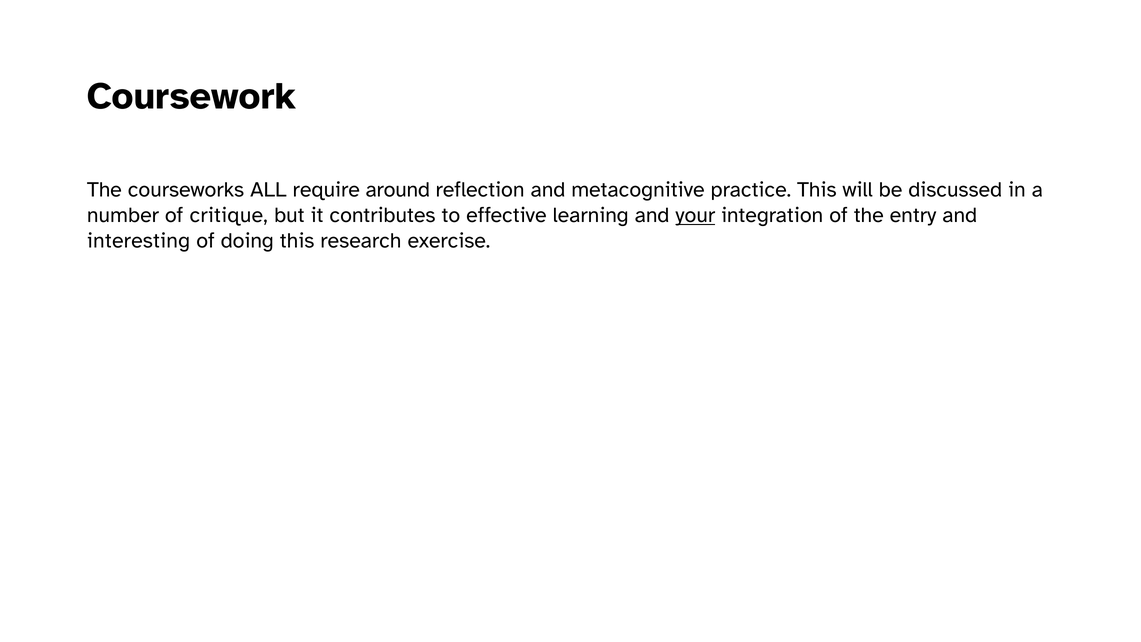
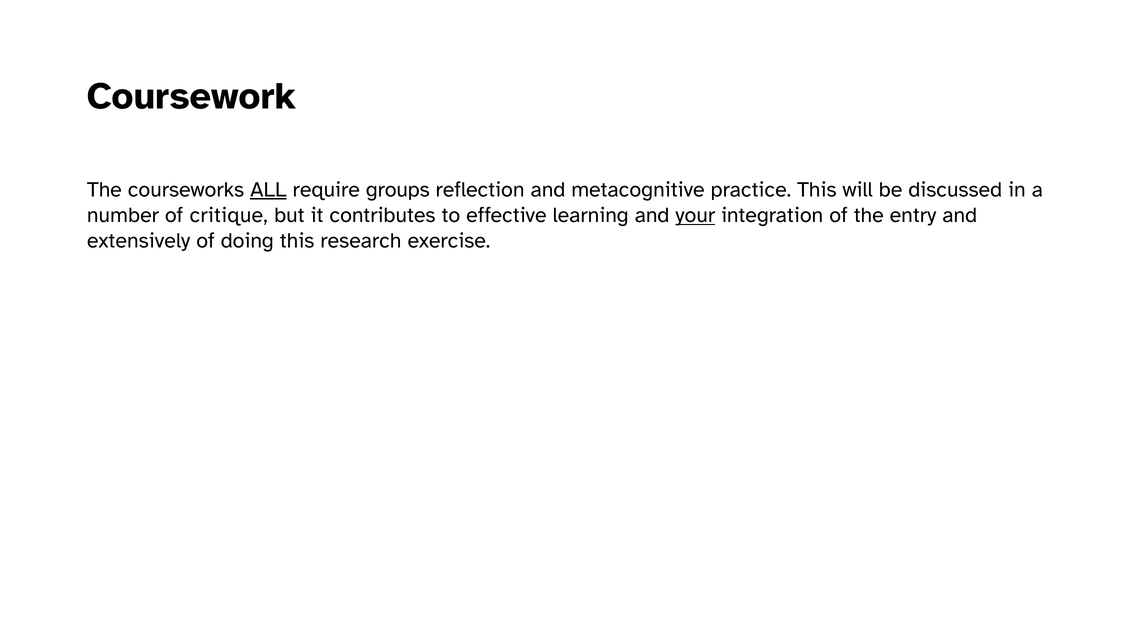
ALL underline: none -> present
around: around -> groups
interesting: interesting -> extensively
